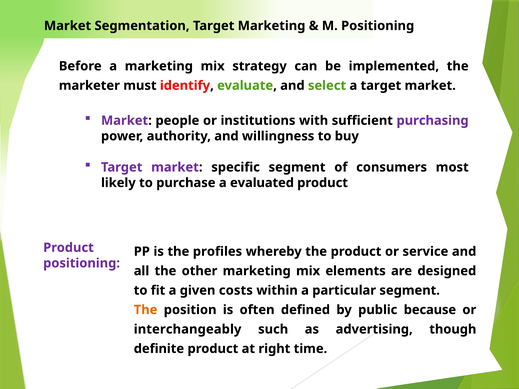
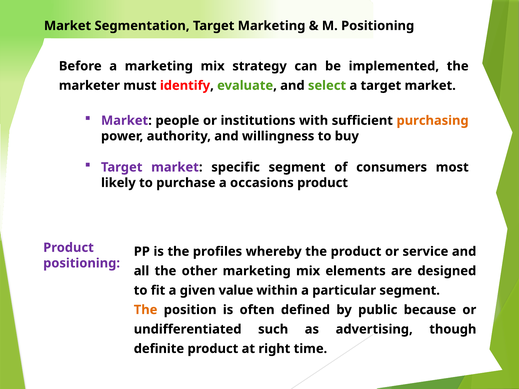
purchasing colour: purple -> orange
evaluated: evaluated -> occasions
costs: costs -> value
interchangeably: interchangeably -> undifferentiated
